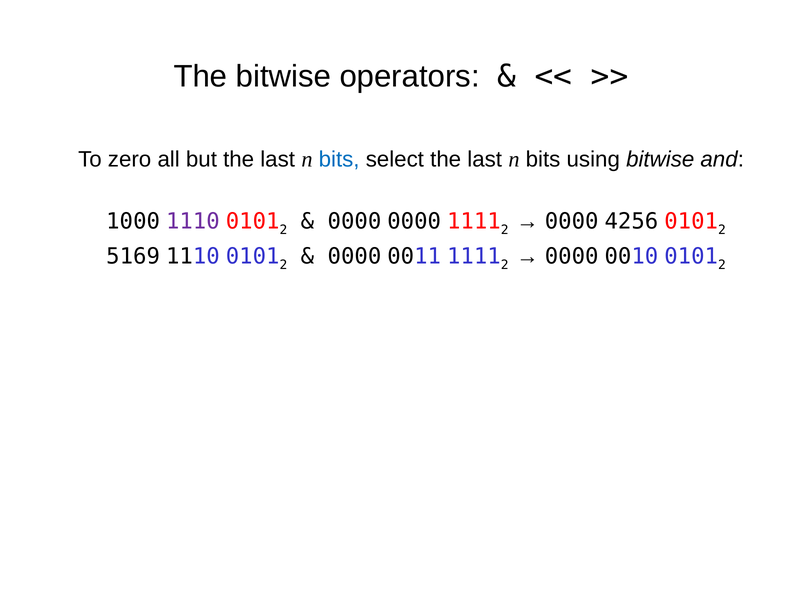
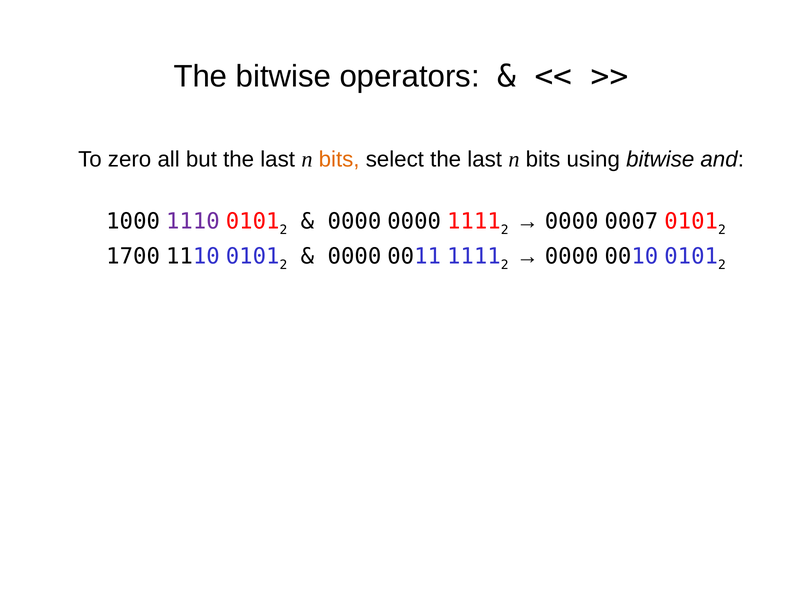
bits at (339, 159) colour: blue -> orange
4256: 4256 -> 0007
5169: 5169 -> 1700
